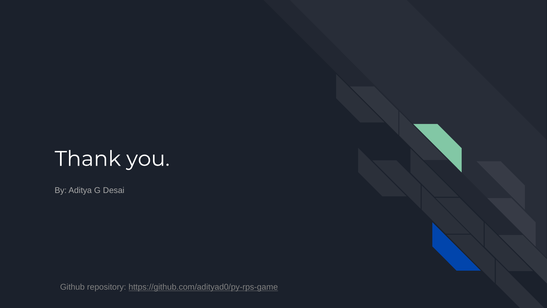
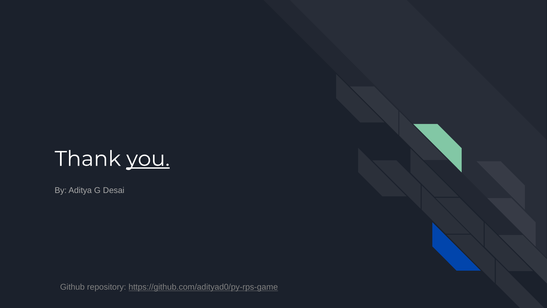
you underline: none -> present
